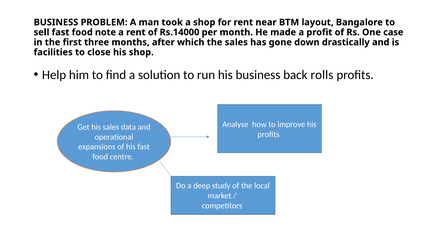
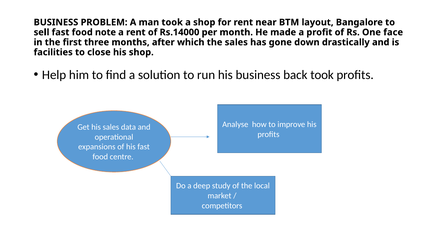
case: case -> face
back rolls: rolls -> took
